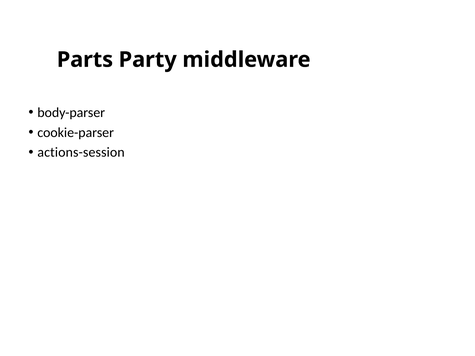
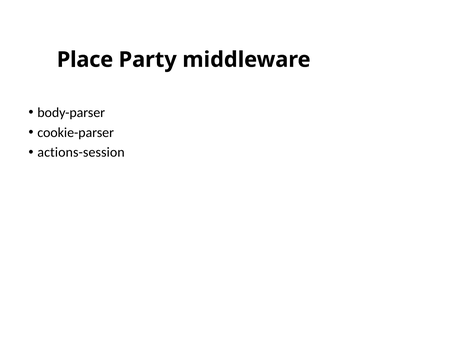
Parts: Parts -> Place
